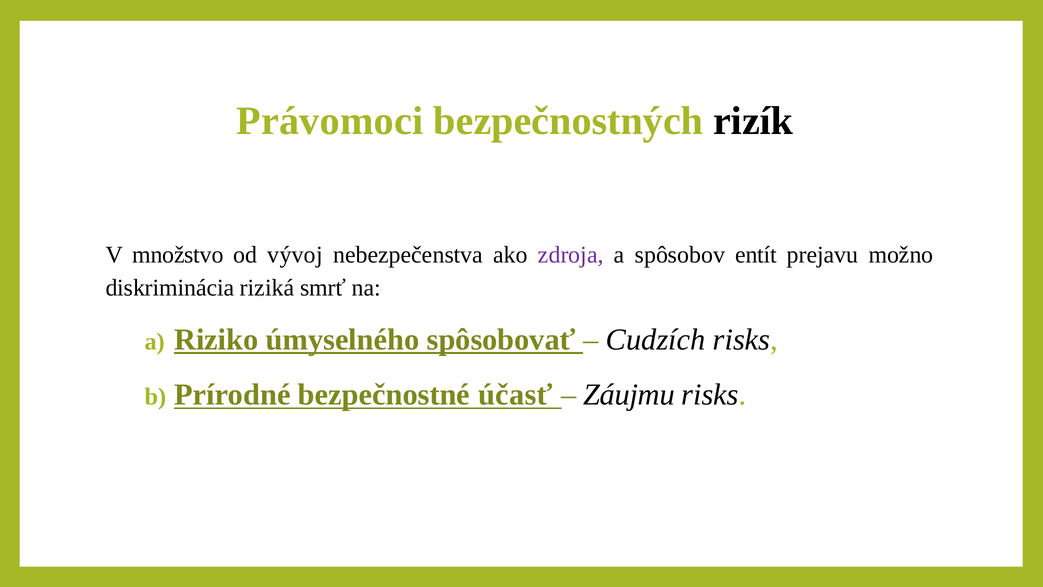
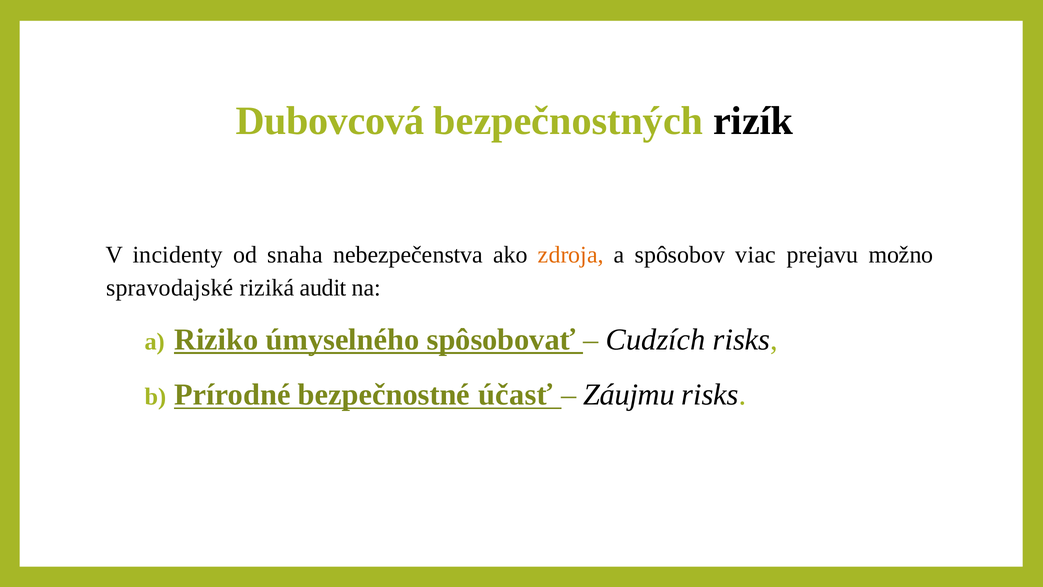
Právomoci: Právomoci -> Dubovcová
množstvo: množstvo -> incidenty
vývoj: vývoj -> snaha
zdroja colour: purple -> orange
entít: entít -> viac
diskriminácia: diskriminácia -> spravodajské
smrť: smrť -> audit
